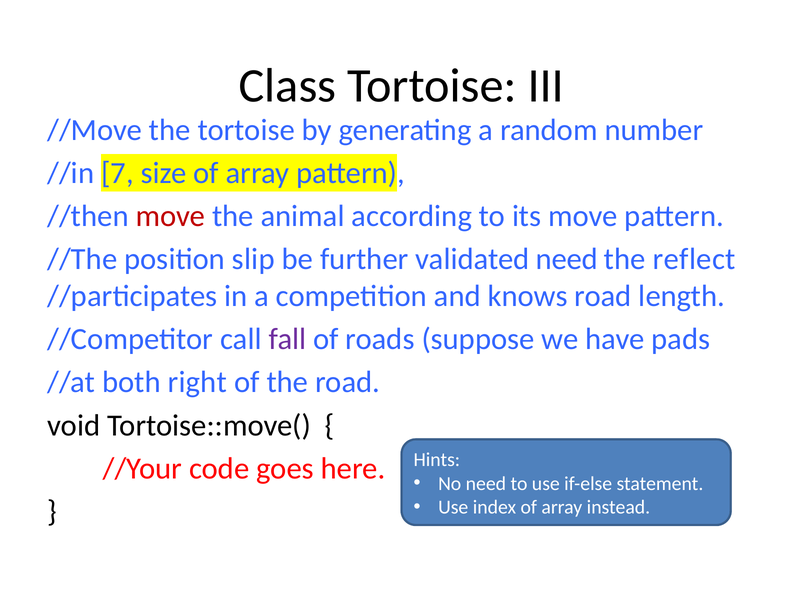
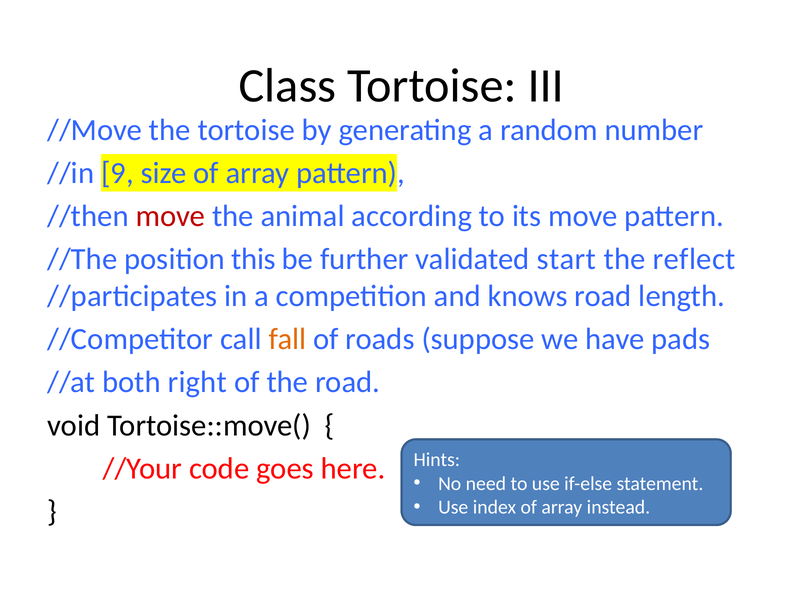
7: 7 -> 9
slip: slip -> this
validated need: need -> start
fall colour: purple -> orange
